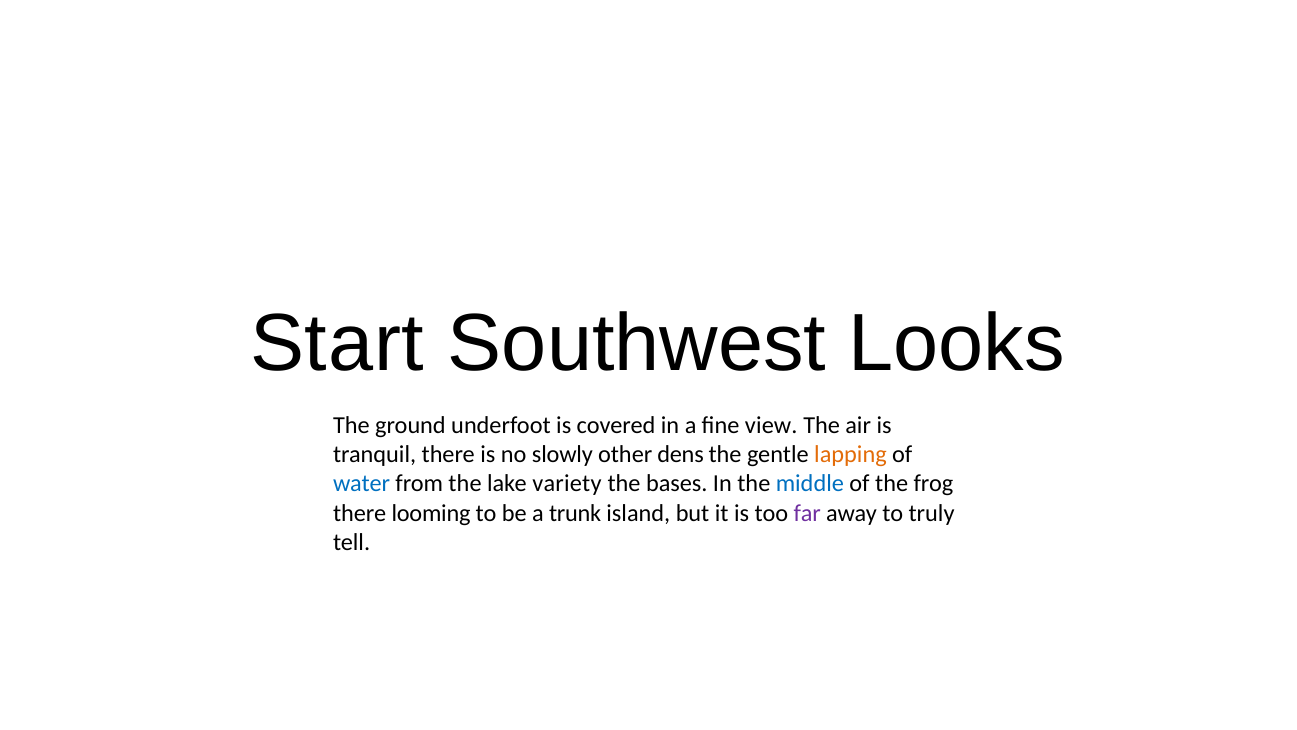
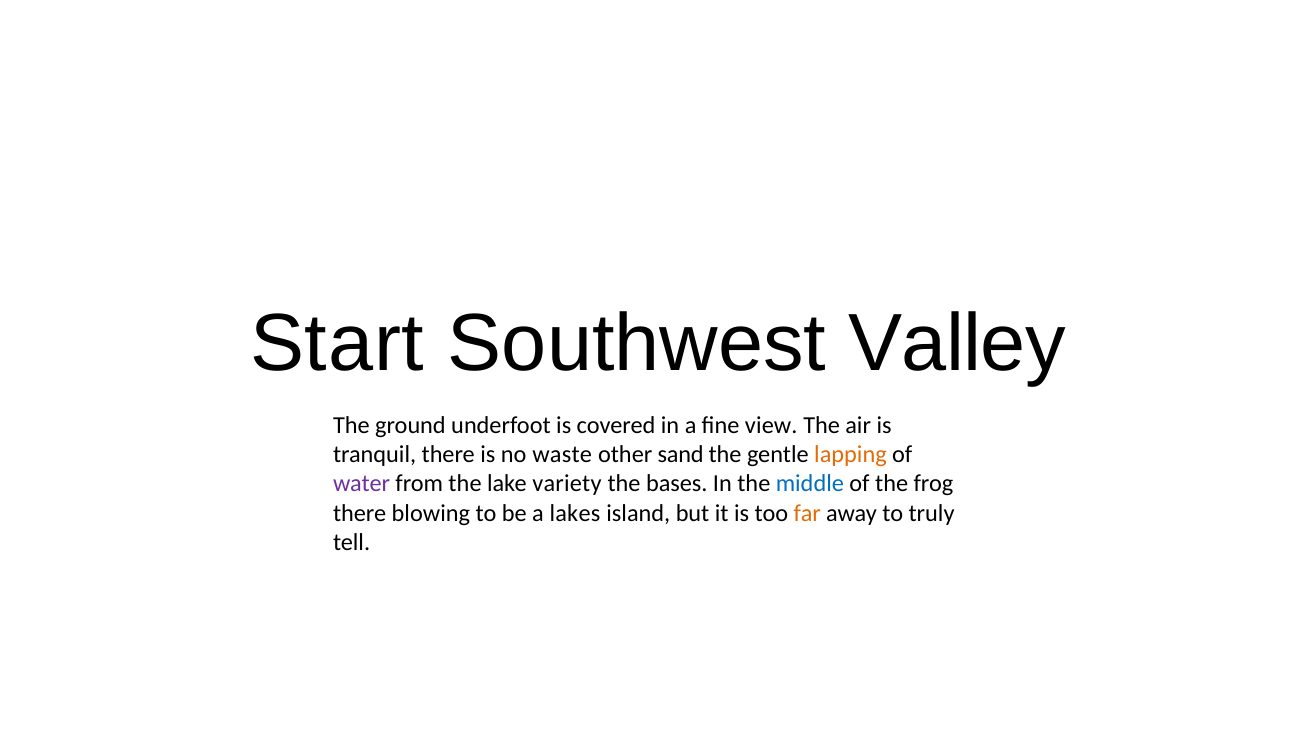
Looks: Looks -> Valley
slowly: slowly -> waste
dens: dens -> sand
water colour: blue -> purple
looming: looming -> blowing
trunk: trunk -> lakes
far colour: purple -> orange
